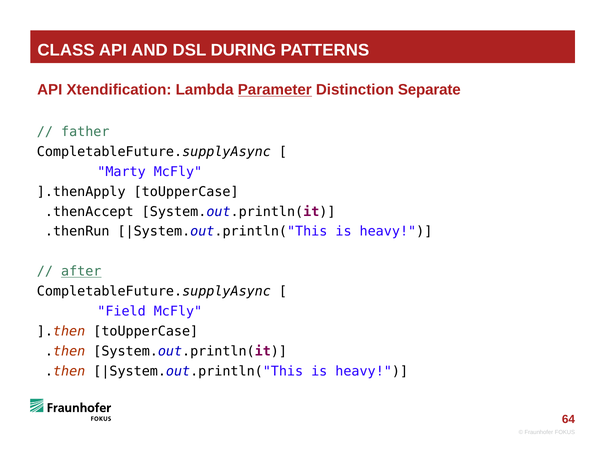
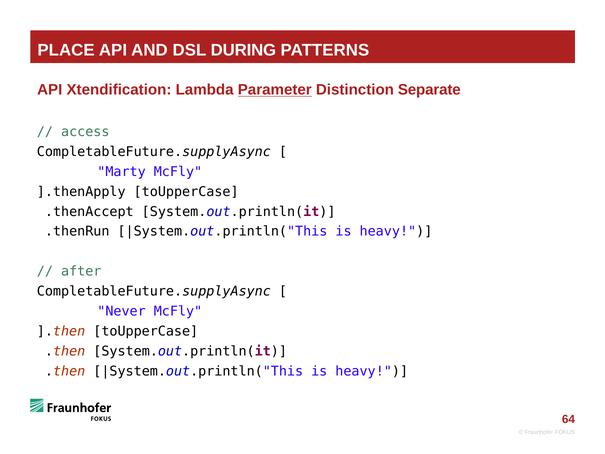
CLASS: CLASS -> PLACE
father: father -> access
after underline: present -> none
Field: Field -> Never
